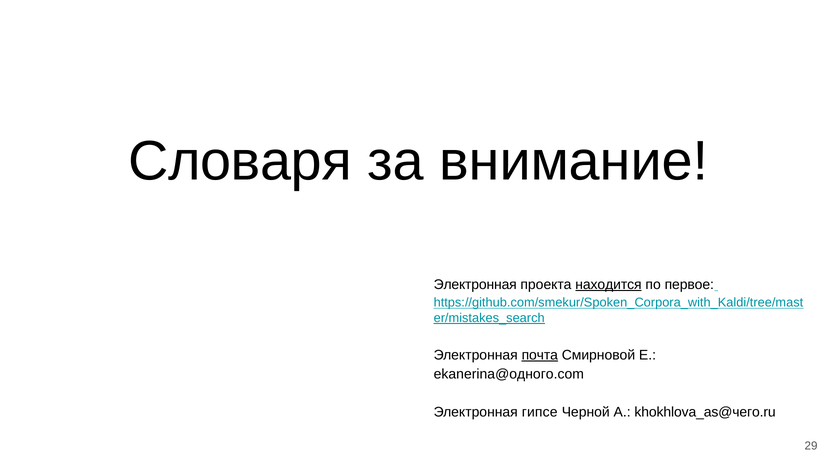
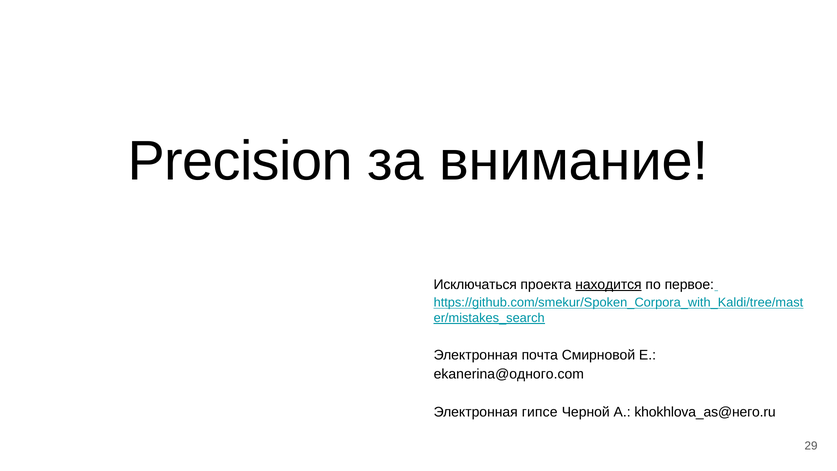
Словаря: Словаря -> Precision
Электронная at (475, 284): Электронная -> Исключаться
почта underline: present -> none
khokhlova_as@чего.ru: khokhlova_as@чего.ru -> khokhlova_as@него.ru
